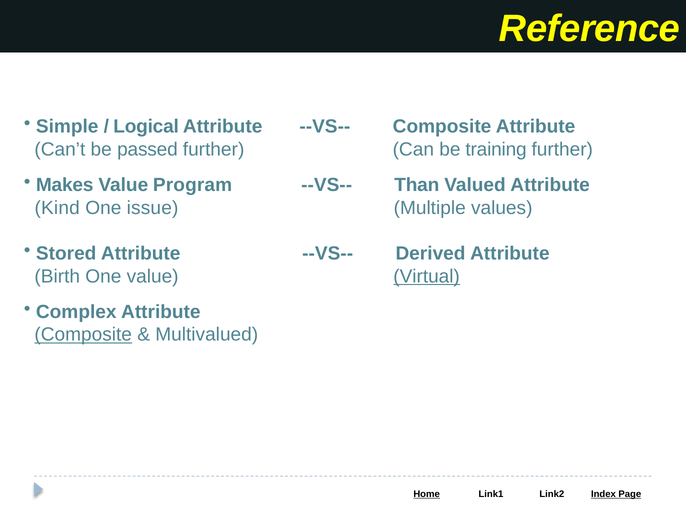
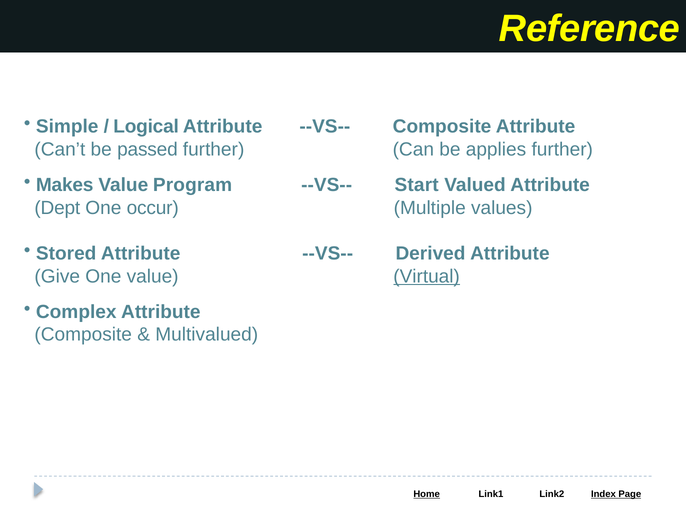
training: training -> applies
Than: Than -> Start
Kind: Kind -> Dept
issue: issue -> occur
Birth: Birth -> Give
Composite at (83, 335) underline: present -> none
